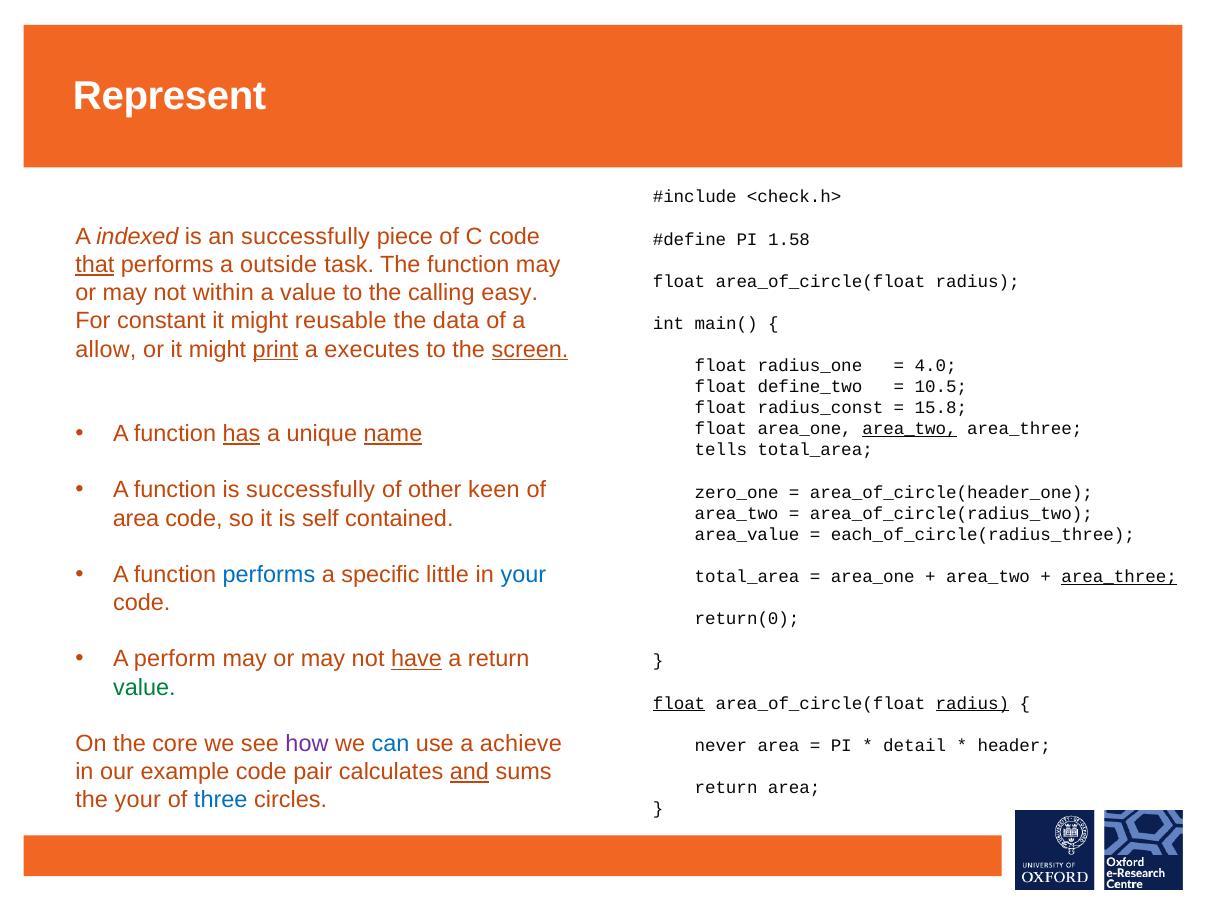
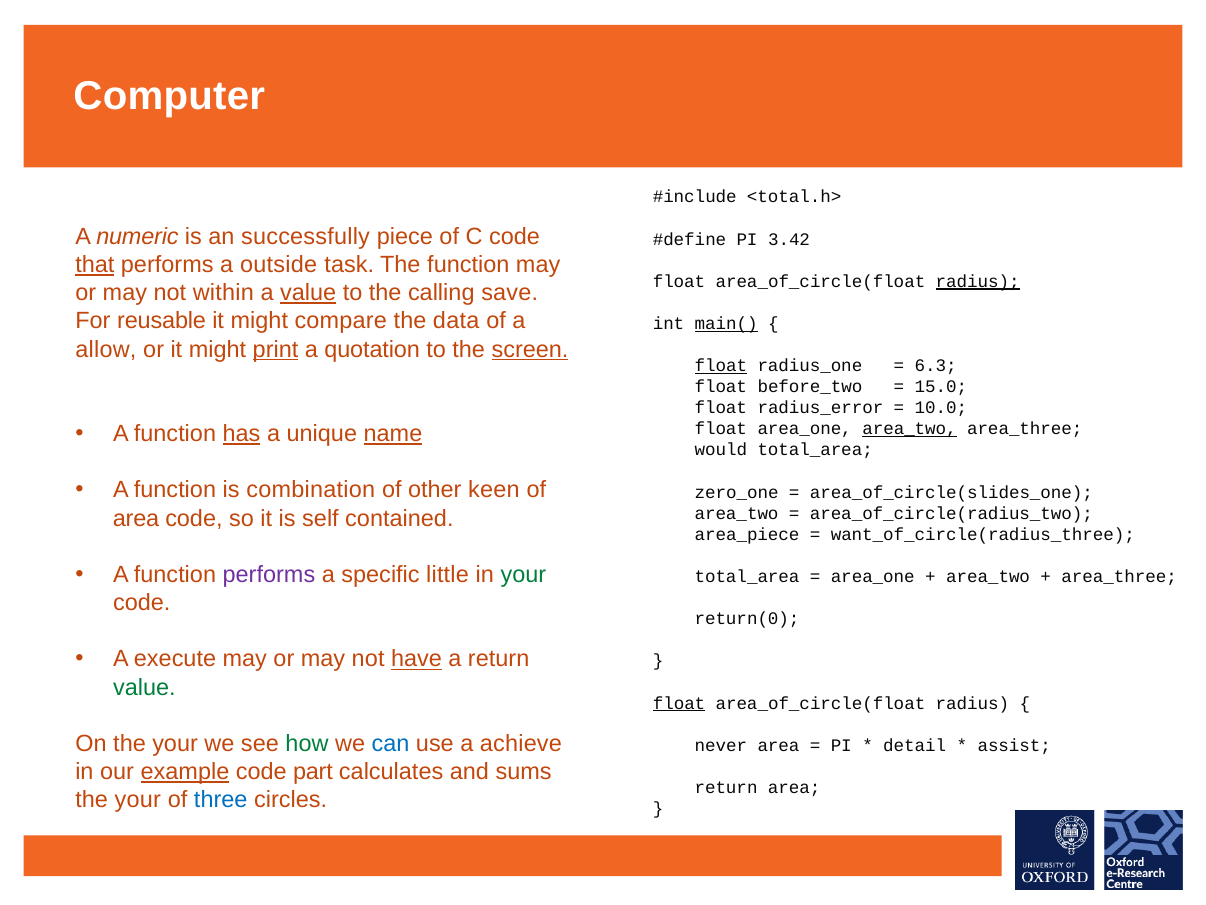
Represent: Represent -> Computer
<check.h>: <check.h> -> <total.h>
indexed: indexed -> numeric
1.58: 1.58 -> 3.42
radius at (978, 281) underline: none -> present
value at (308, 293) underline: none -> present
easy: easy -> save
constant: constant -> reusable
reusable: reusable -> compare
main( underline: none -> present
executes: executes -> quotation
float at (721, 366) underline: none -> present
4.0: 4.0 -> 6.3
define_two: define_two -> before_two
10.5: 10.5 -> 15.0
radius_const: radius_const -> radius_error
15.8: 15.8 -> 10.0
tells: tells -> would
is successfully: successfully -> combination
area_of_circle(header_one: area_of_circle(header_one -> area_of_circle(slides_one
area_value: area_value -> area_piece
each_of_circle(radius_three: each_of_circle(radius_three -> want_of_circle(radius_three
performs at (269, 574) colour: blue -> purple
your at (523, 574) colour: blue -> green
area_three at (1119, 576) underline: present -> none
perform: perform -> execute
radius at (972, 703) underline: present -> none
On the core: core -> your
how colour: purple -> green
header: header -> assist
example underline: none -> present
pair: pair -> part
and underline: present -> none
